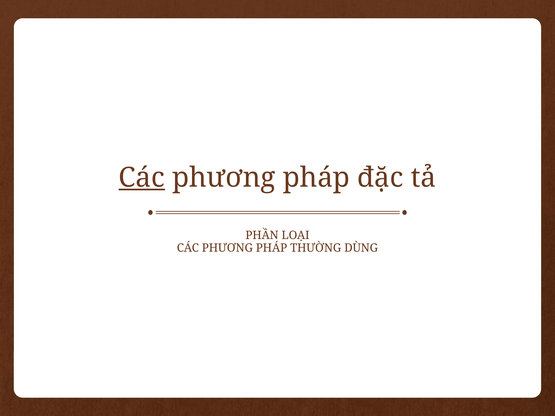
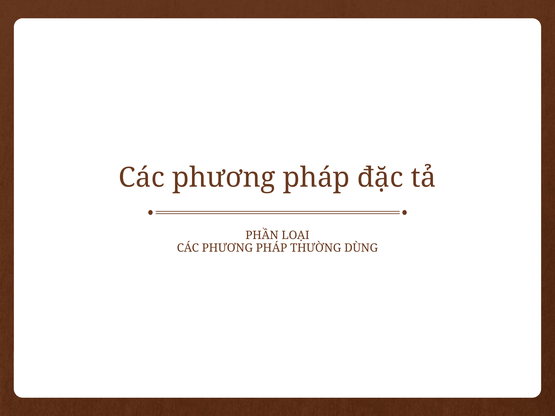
Các at (142, 178) underline: present -> none
